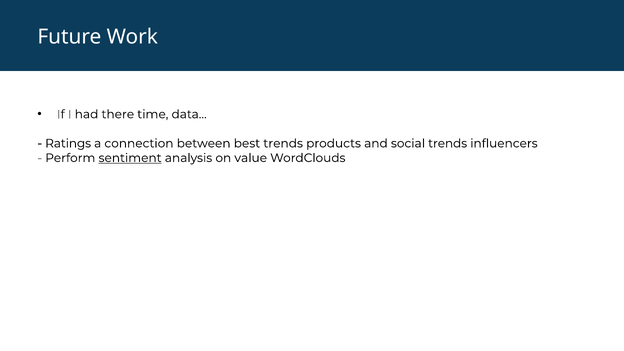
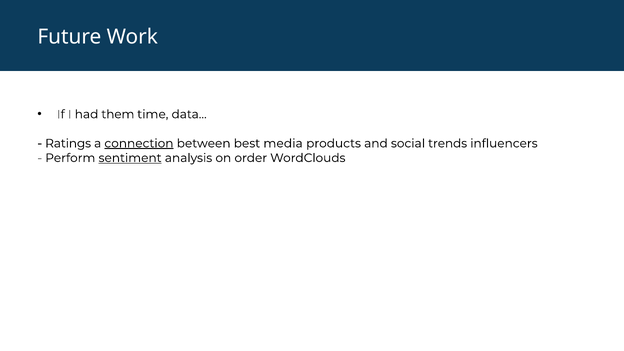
there: there -> them
connection underline: none -> present
best trends: trends -> media
value: value -> order
